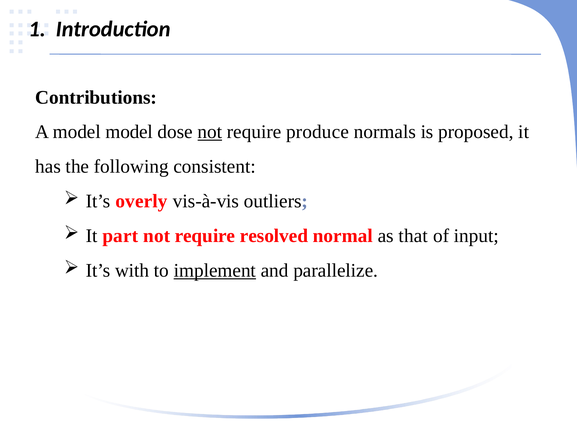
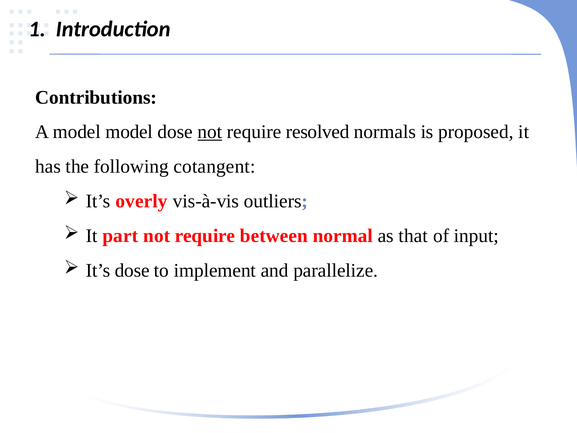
produce: produce -> resolved
consistent: consistent -> cotangent
resolved: resolved -> between
It’s with: with -> dose
implement underline: present -> none
